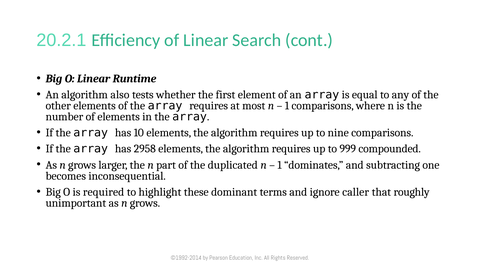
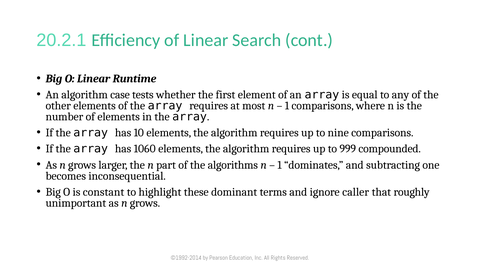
also: also -> case
2958: 2958 -> 1060
duplicated: duplicated -> algorithms
required: required -> constant
